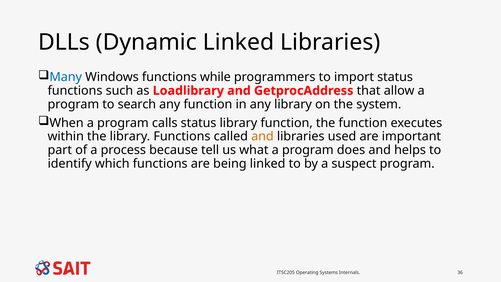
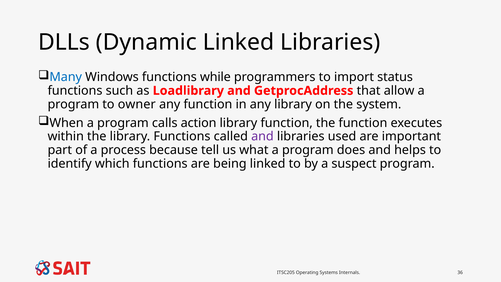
search: search -> owner
calls status: status -> action
and at (262, 136) colour: orange -> purple
